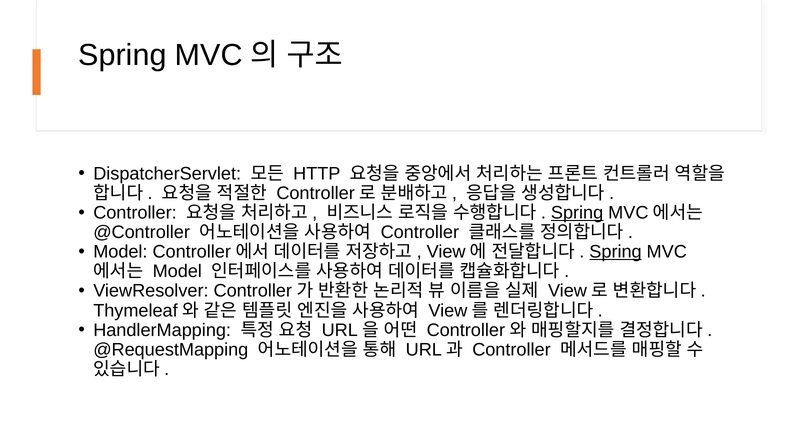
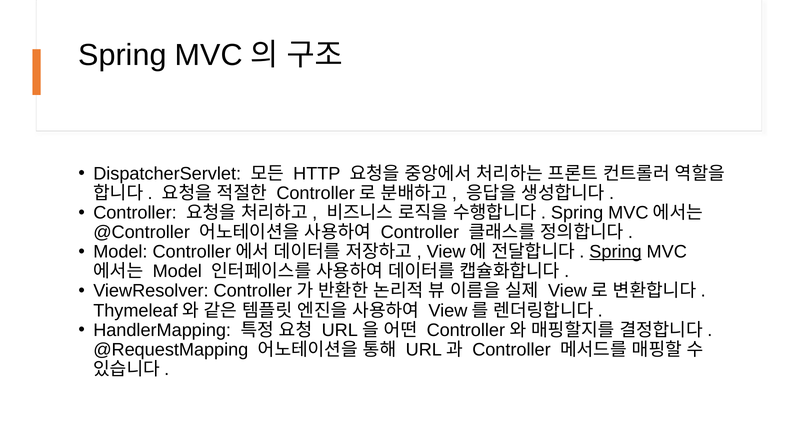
Spring at (577, 213) underline: present -> none
